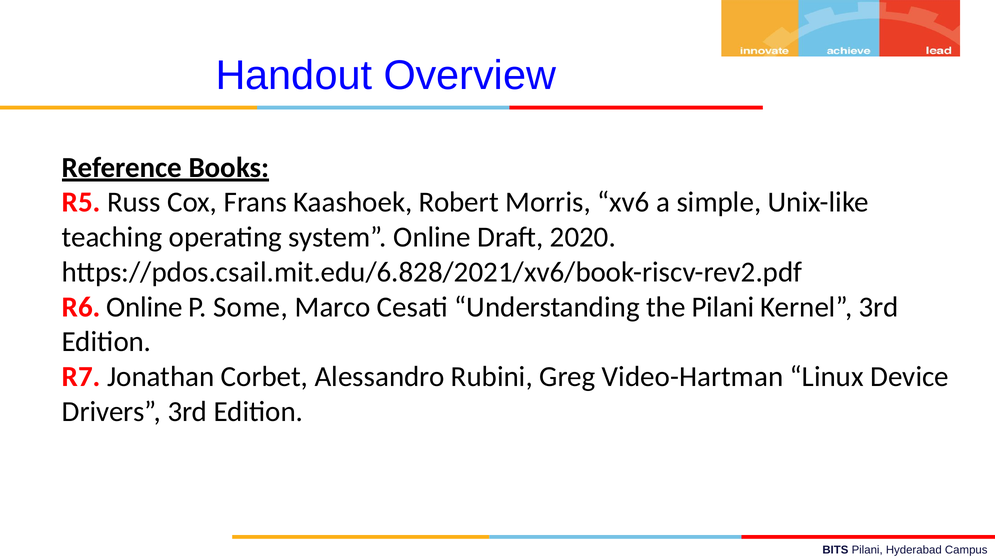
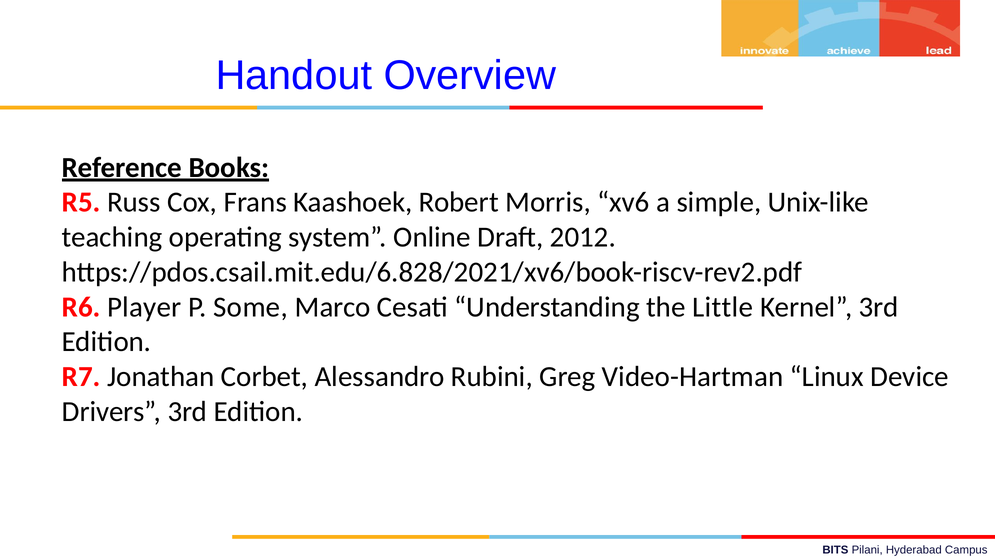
2020: 2020 -> 2012
R6 Online: Online -> Player
the Pilani: Pilani -> Little
